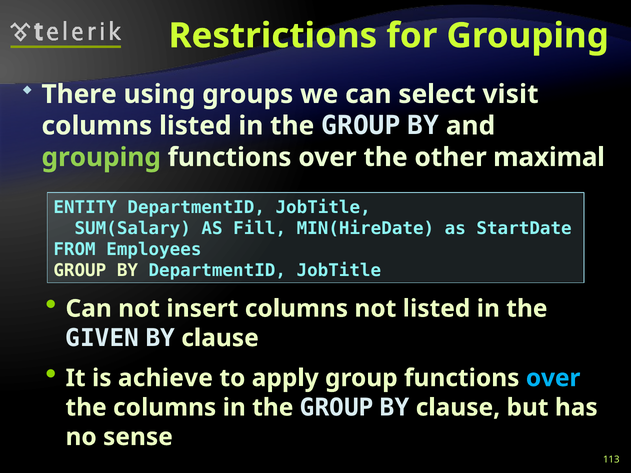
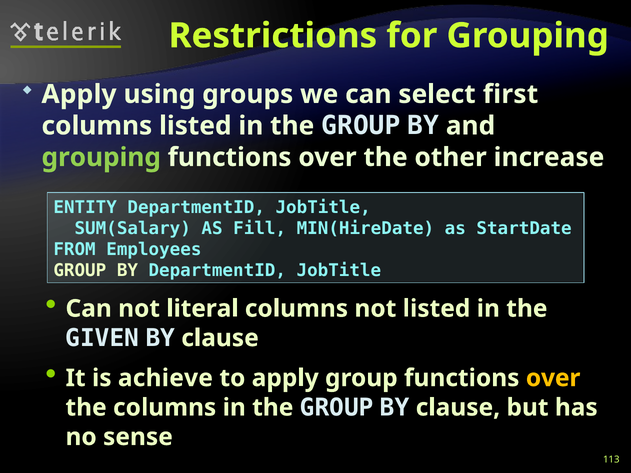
There at (79, 94): There -> Apply
visit: visit -> first
maximal: maximal -> increase
insert: insert -> literal
over at (553, 378) colour: light blue -> yellow
